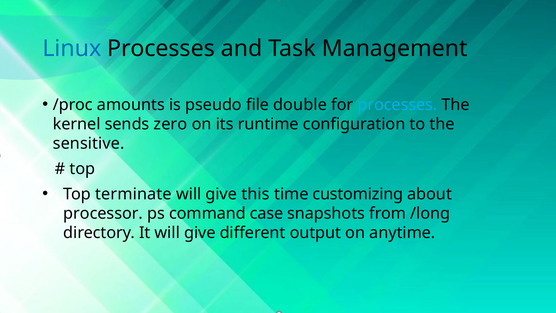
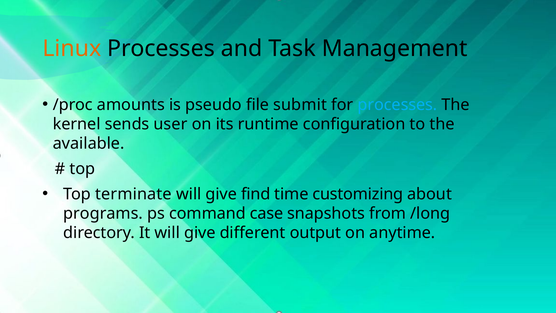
Linux colour: blue -> orange
double: double -> submit
zero: zero -> user
sensitive: sensitive -> available
this: this -> find
processor: processor -> programs
